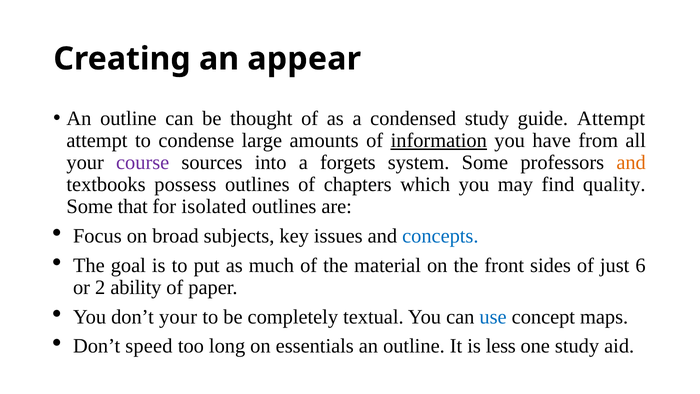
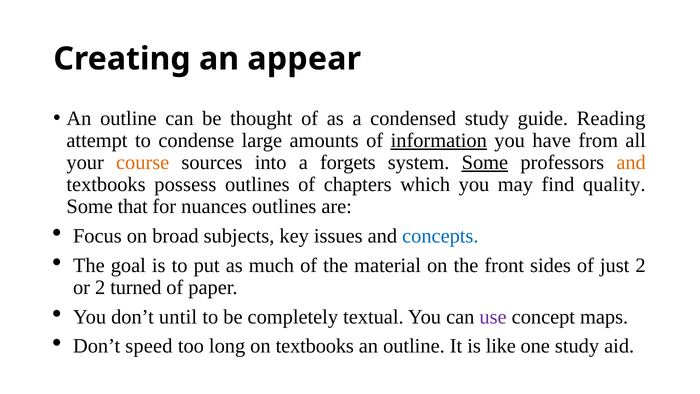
guide Attempt: Attempt -> Reading
course colour: purple -> orange
Some at (485, 162) underline: none -> present
isolated: isolated -> nuances
just 6: 6 -> 2
ability: ability -> turned
don’t your: your -> until
use colour: blue -> purple
on essentials: essentials -> textbooks
less: less -> like
